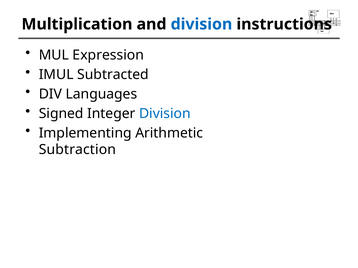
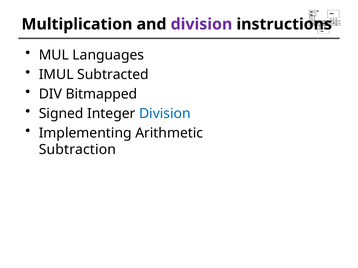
division at (201, 24) colour: blue -> purple
Expression: Expression -> Languages
Languages: Languages -> Bitmapped
